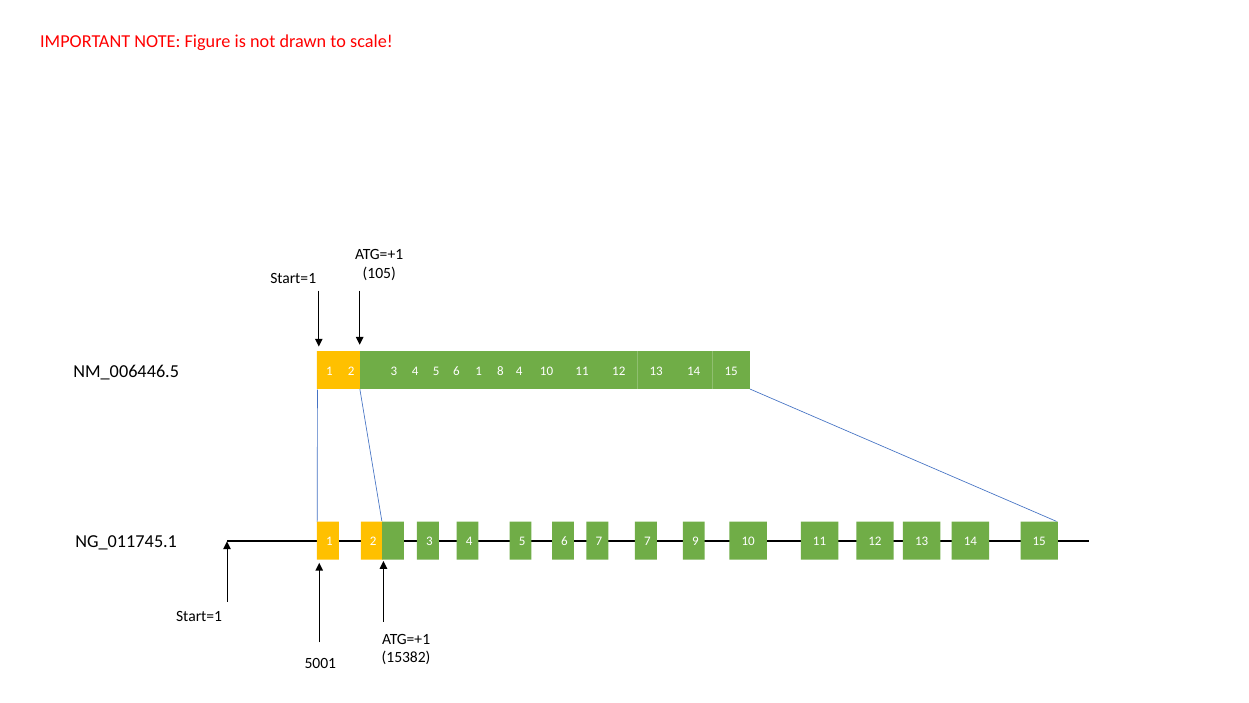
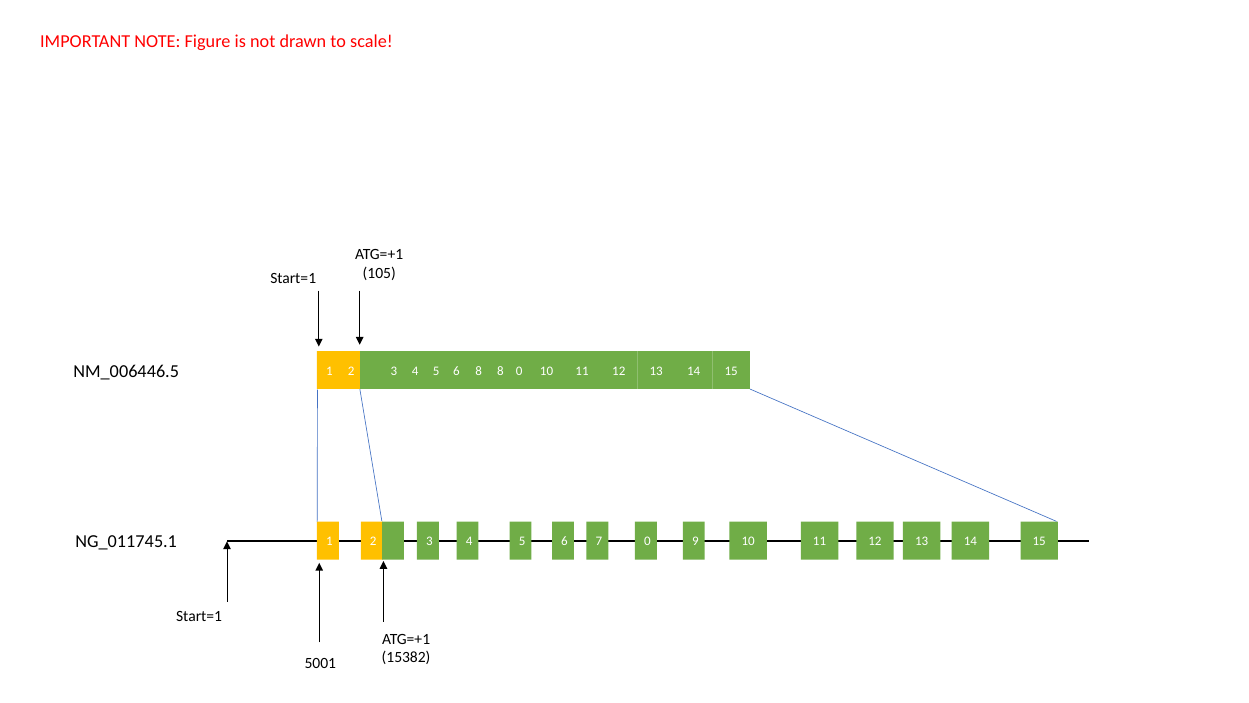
6 1: 1 -> 8
8 4: 4 -> 0
7 7: 7 -> 0
